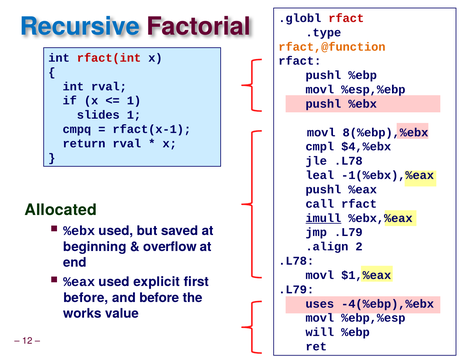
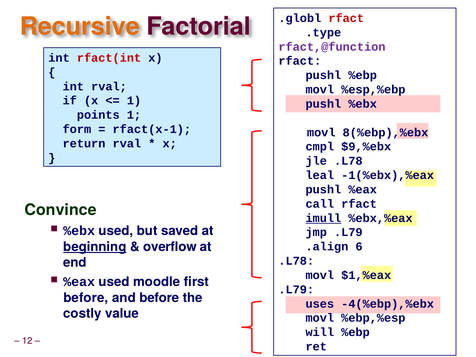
Recursive colour: blue -> orange
rfact,@function colour: orange -> purple
slides: slides -> points
cmpq: cmpq -> form
$4,%ebx: $4,%ebx -> $9,%ebx
Allocated: Allocated -> Convince
beginning underline: none -> present
2: 2 -> 6
explicit: explicit -> moodle
works: works -> costly
